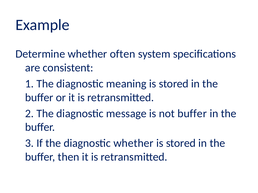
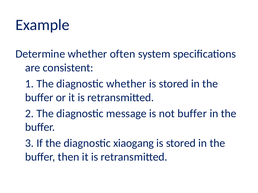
diagnostic meaning: meaning -> whether
diagnostic whether: whether -> xiaogang
